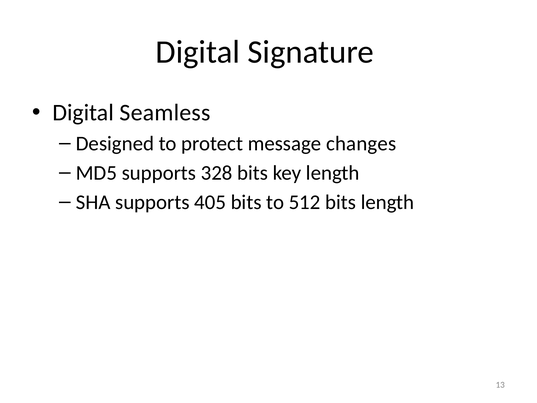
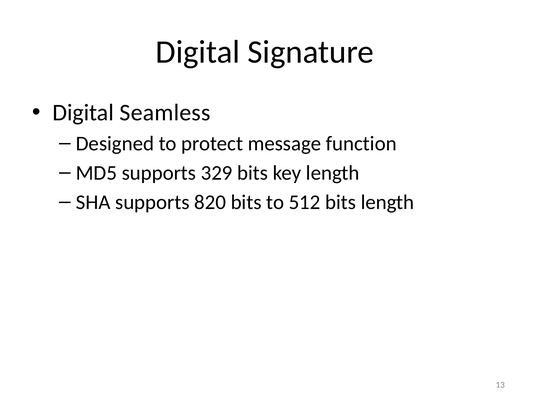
changes: changes -> function
328: 328 -> 329
405: 405 -> 820
